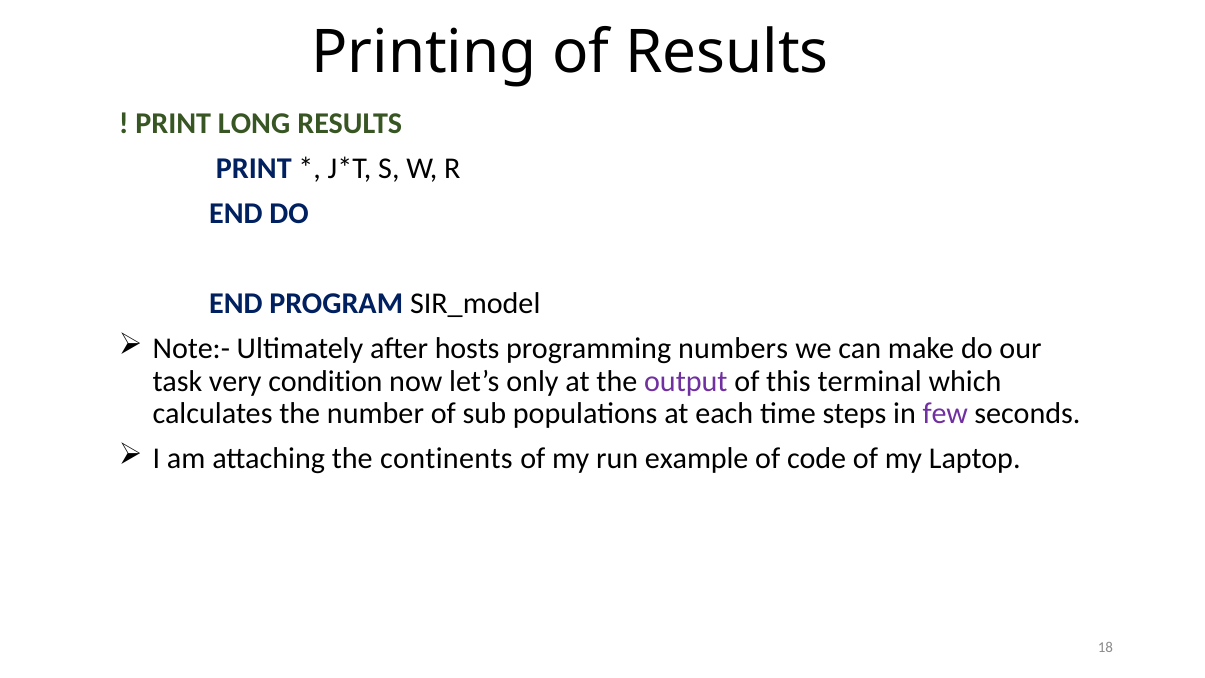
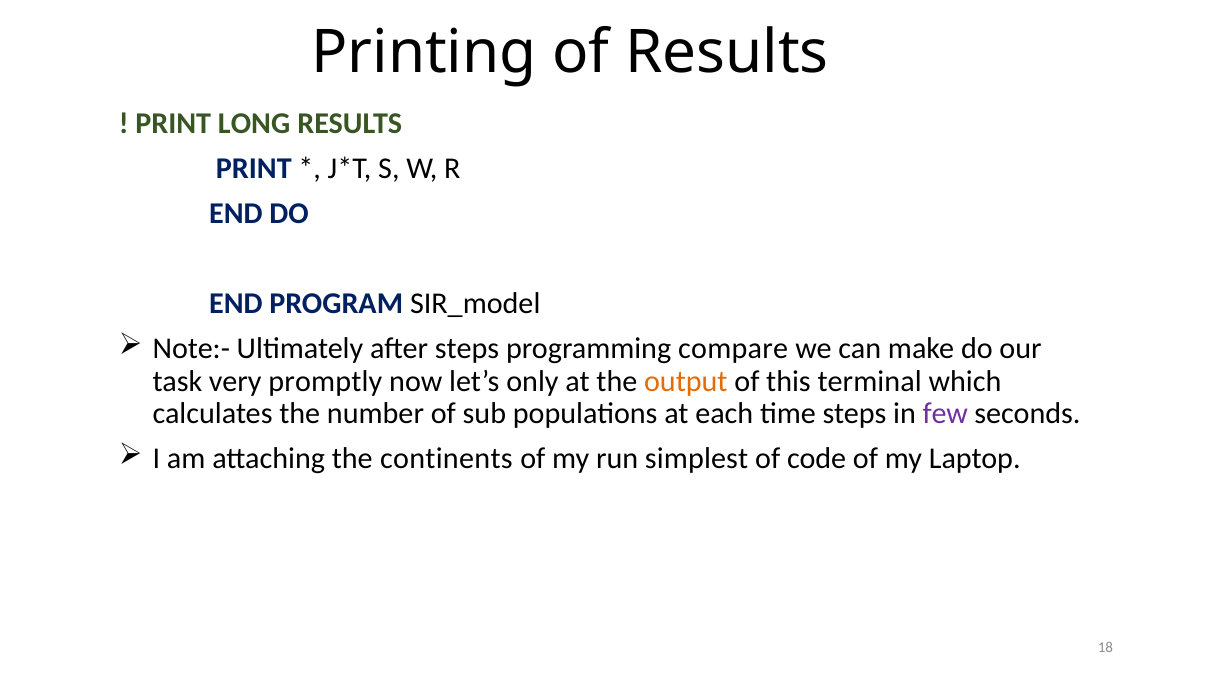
after hosts: hosts -> steps
numbers: numbers -> compare
condition: condition -> promptly
output colour: purple -> orange
example: example -> simplest
